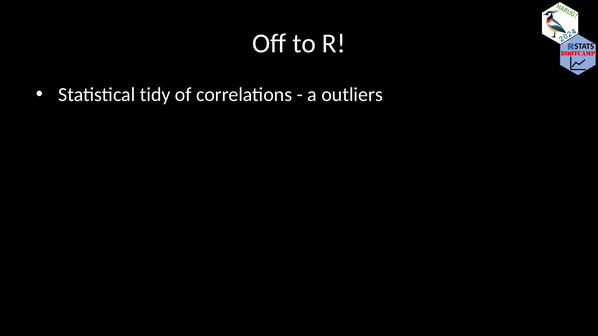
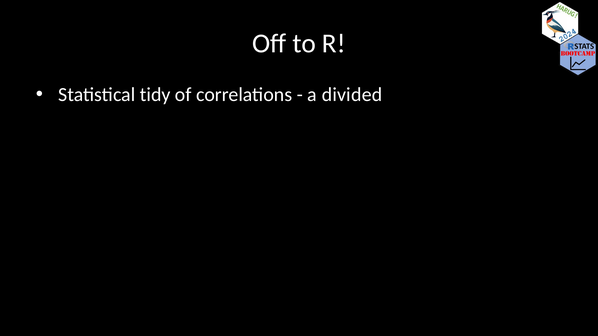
outliers: outliers -> divided
